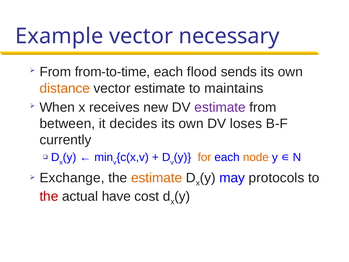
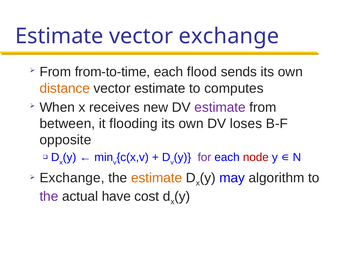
Example at (59, 36): Example -> Estimate
vector necessary: necessary -> exchange
maintains: maintains -> computes
decides: decides -> flooding
currently: currently -> opposite
for colour: orange -> purple
node colour: orange -> red
protocols: protocols -> algorithm
the at (49, 196) colour: red -> purple
